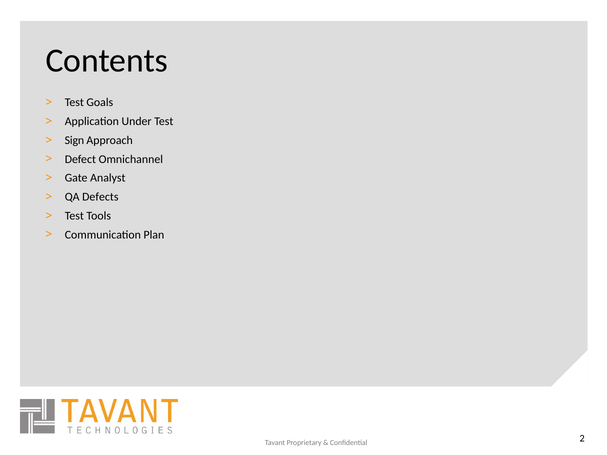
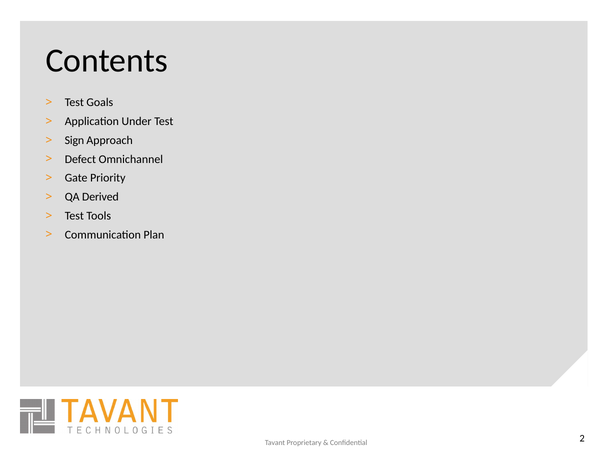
Analyst: Analyst -> Priority
Defects: Defects -> Derived
